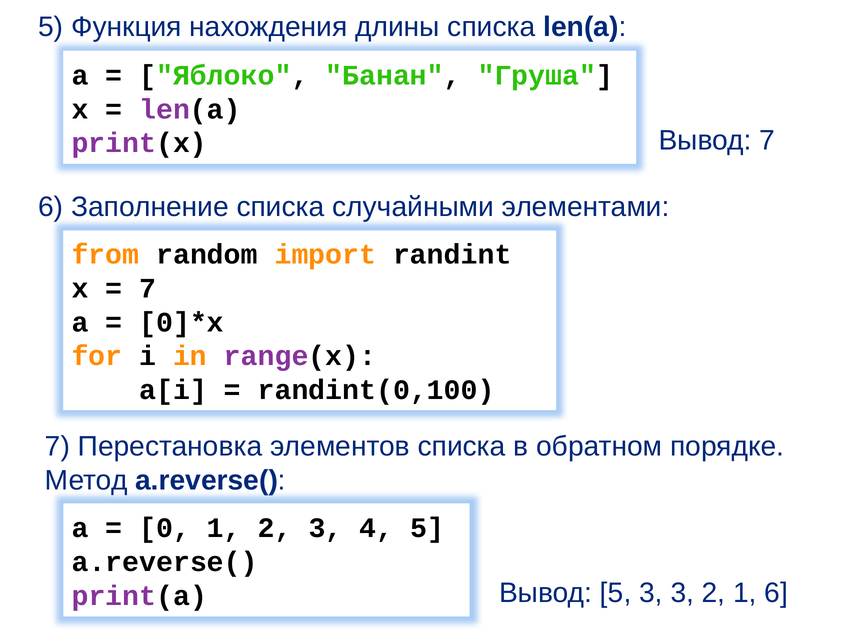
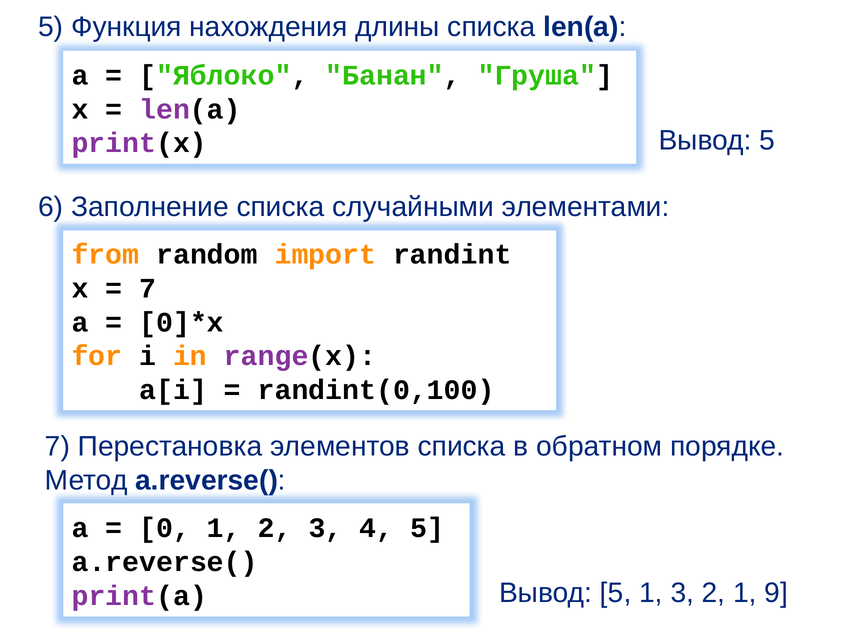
print(x Вывод 7: 7 -> 5
5 3: 3 -> 1
1 6: 6 -> 9
